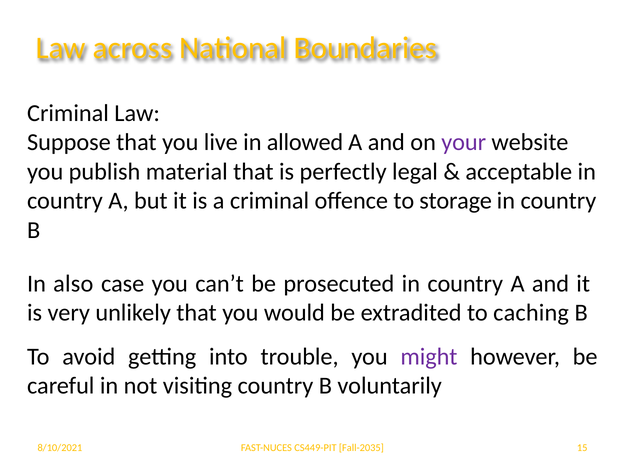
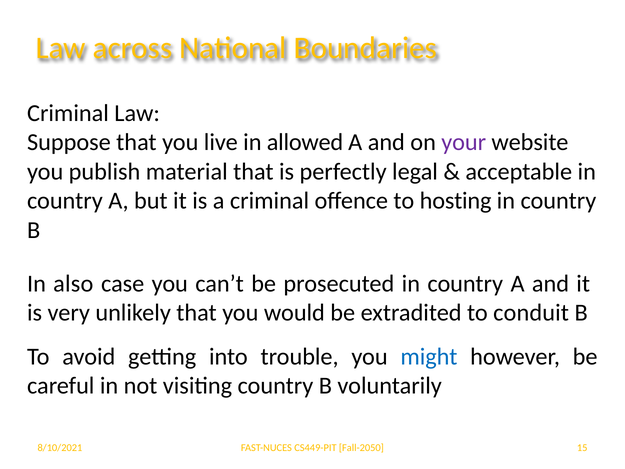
storage: storage -> hosting
caching: caching -> conduit
might colour: purple -> blue
Fall-2035: Fall-2035 -> Fall-2050
